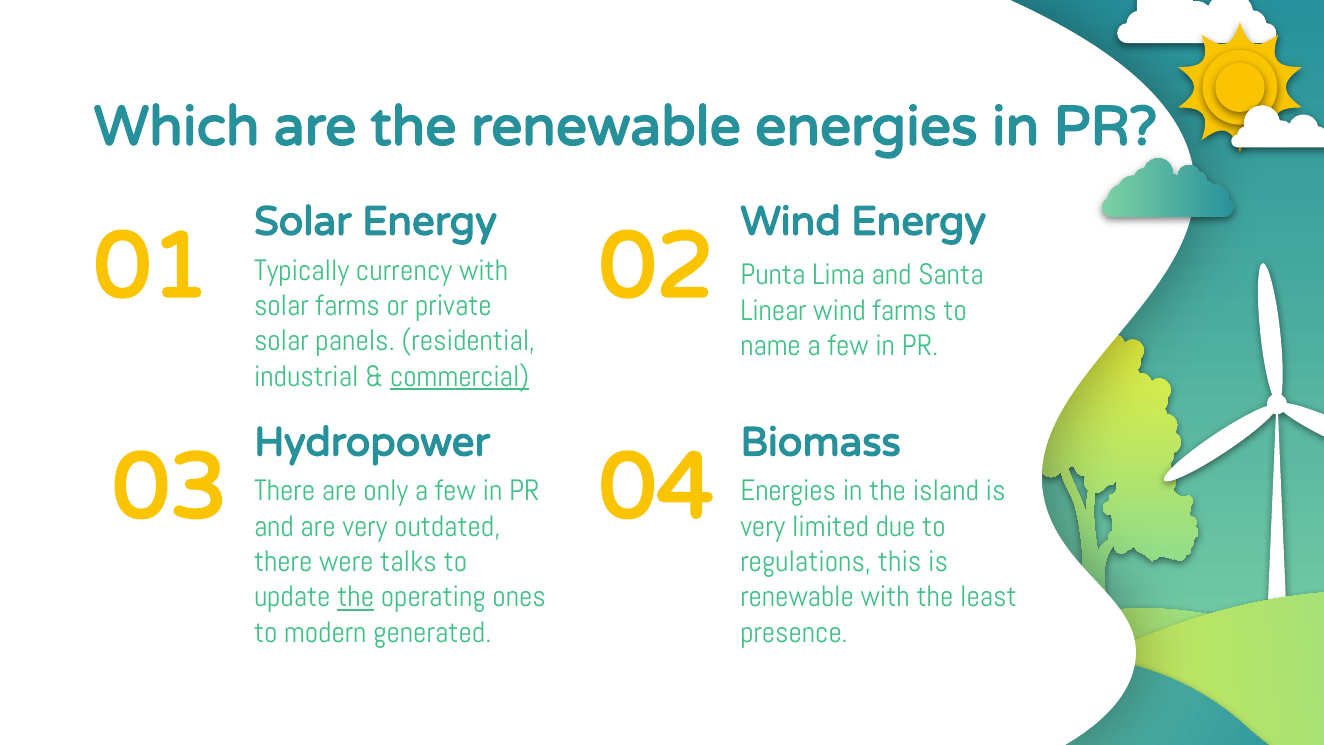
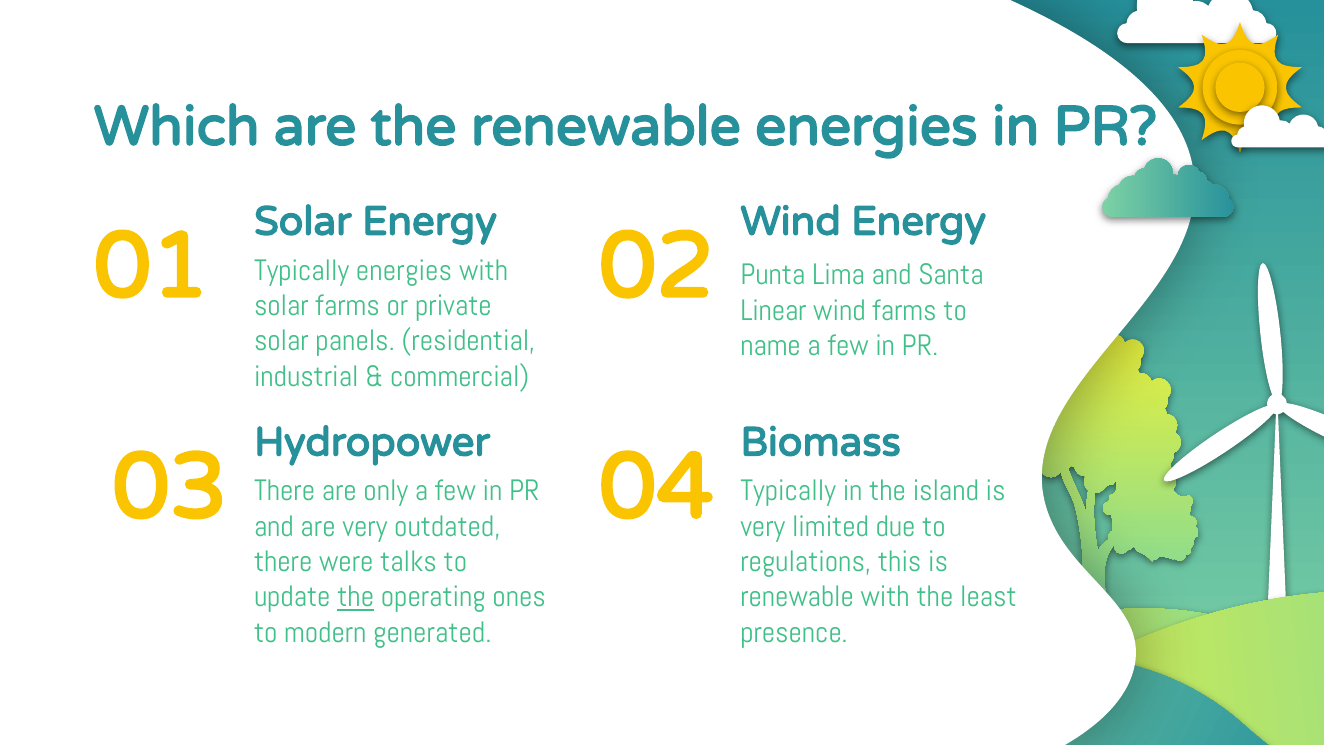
Typically currency: currency -> energies
commercial underline: present -> none
Energies at (788, 491): Energies -> Typically
